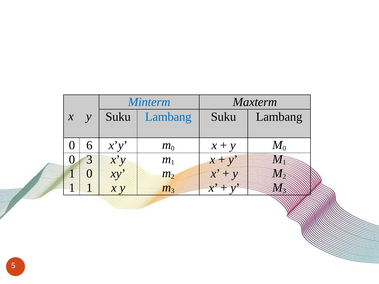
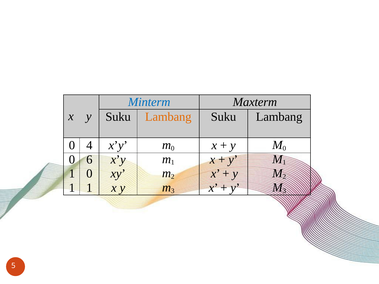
Lambang at (168, 117) colour: blue -> orange
6: 6 -> 4
0 3: 3 -> 6
